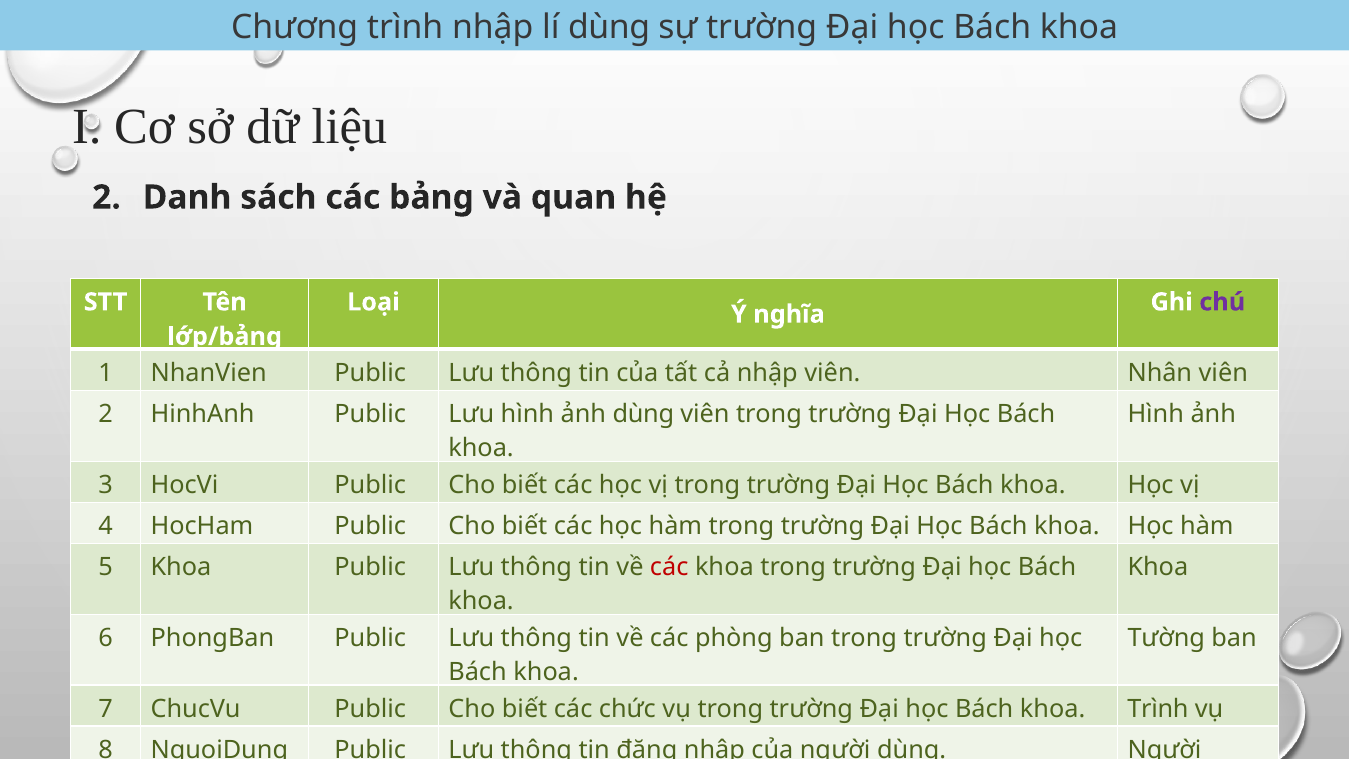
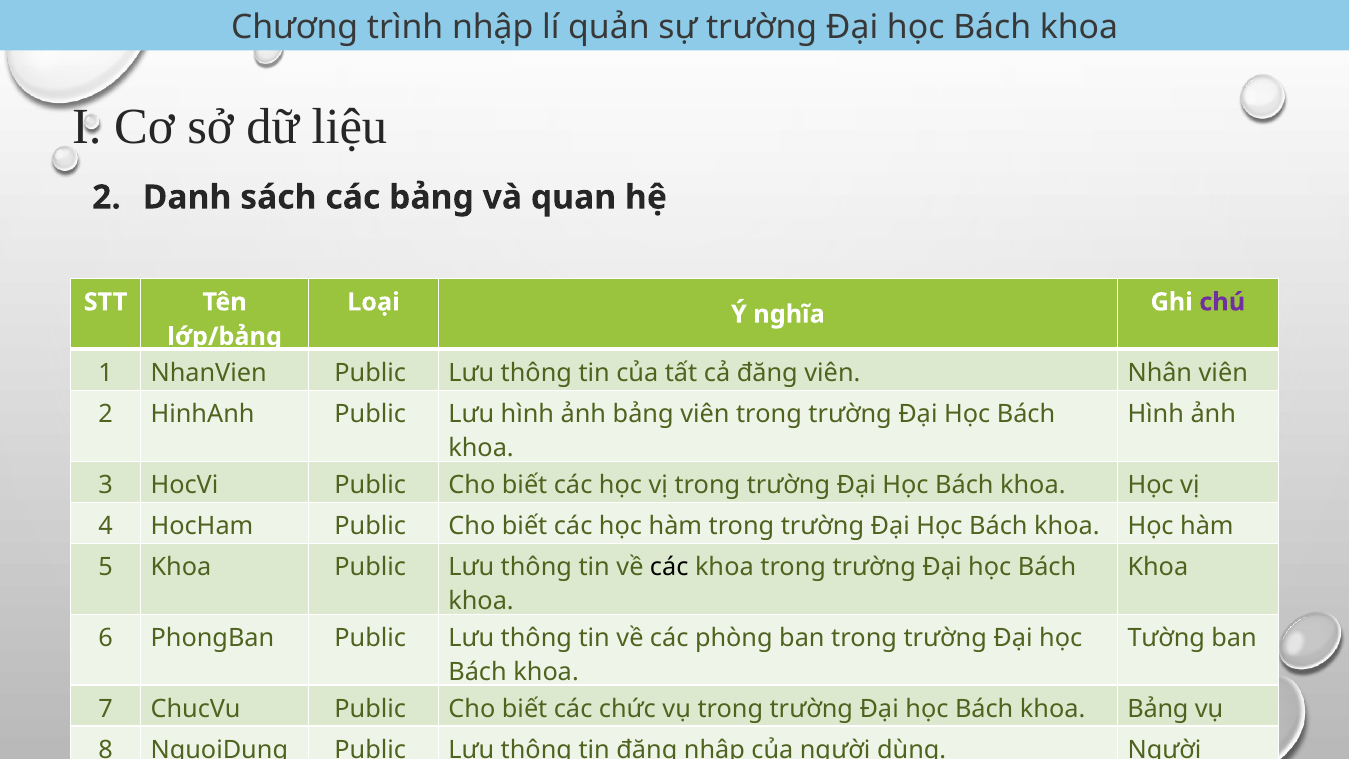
lí dùng: dùng -> quản
cả nhập: nhập -> đăng
ảnh dùng: dùng -> bảng
các at (669, 567) colour: red -> black
Trình at (1158, 709): Trình -> Bảng
